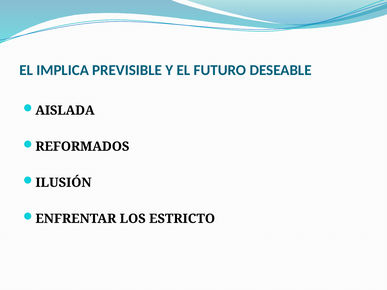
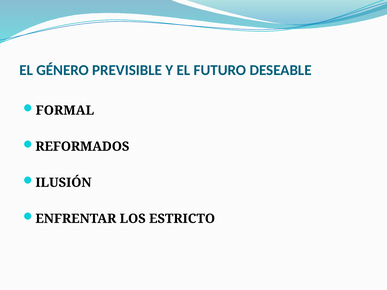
IMPLICA: IMPLICA -> GÉNERO
AISLADA: AISLADA -> FORMAL
